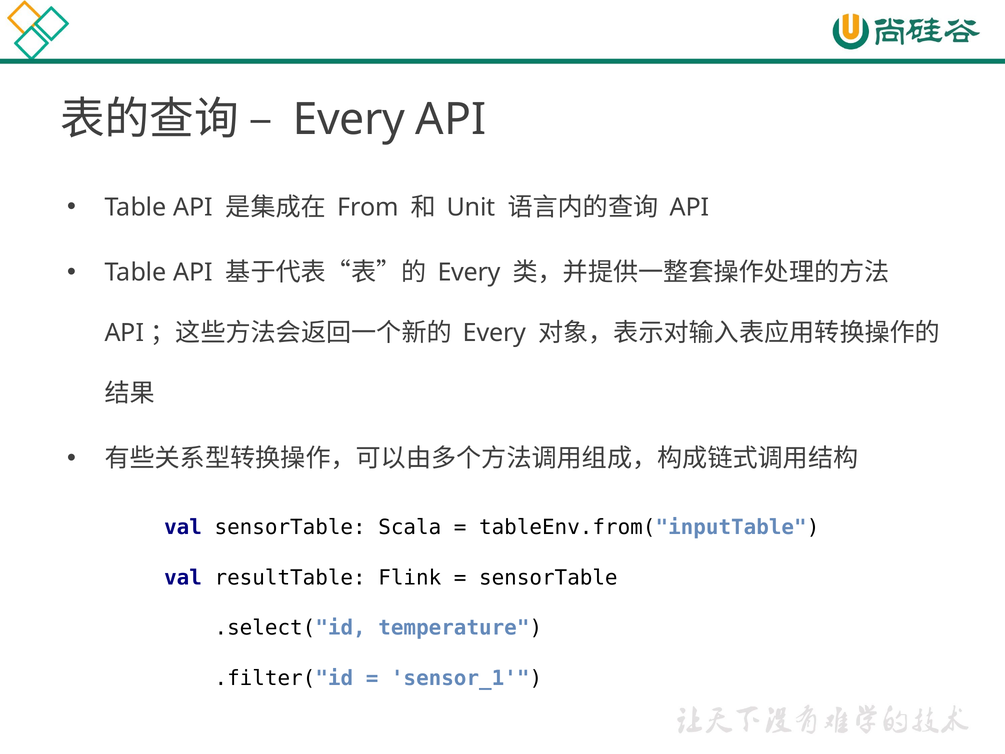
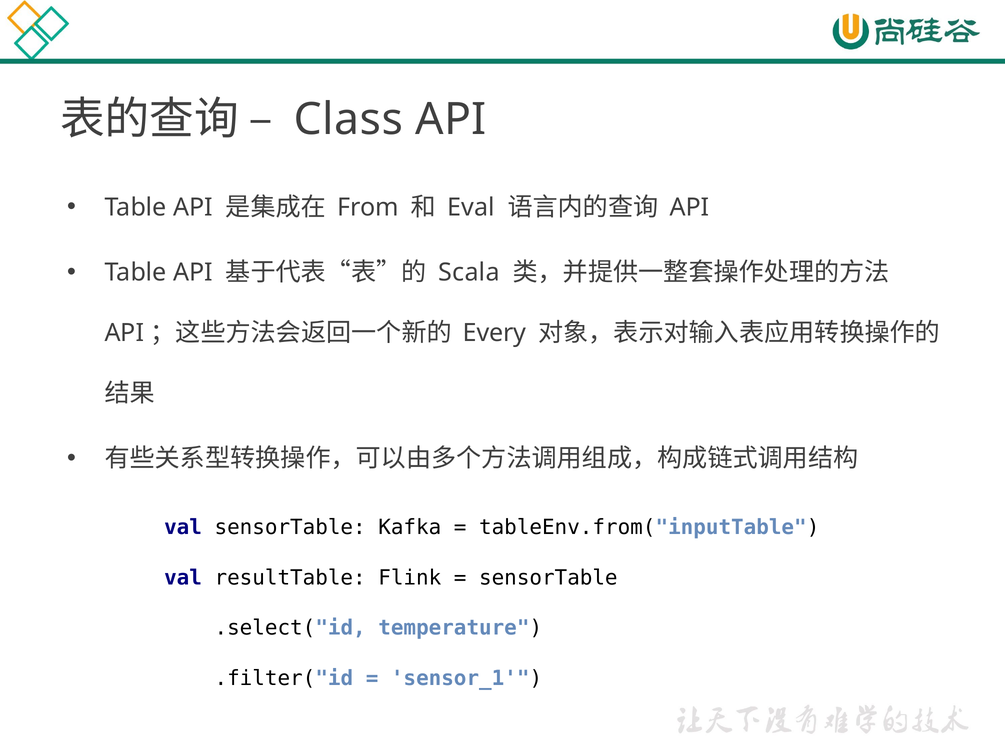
Every at (349, 119): Every -> Class
Unit: Unit -> Eval
Every at (469, 273): Every -> Scala
Scala: Scala -> Kafka
